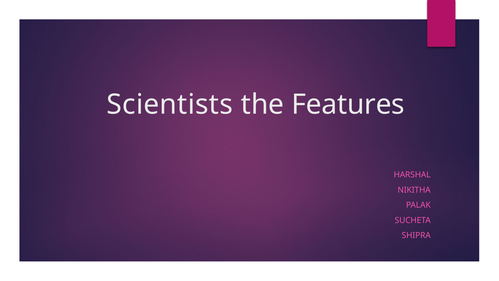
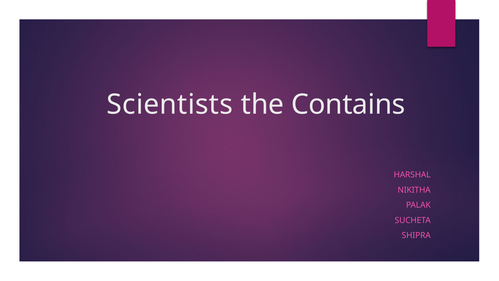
Features: Features -> Contains
